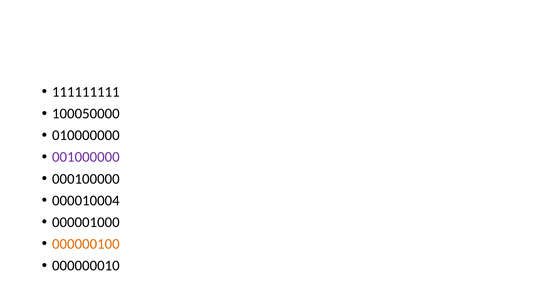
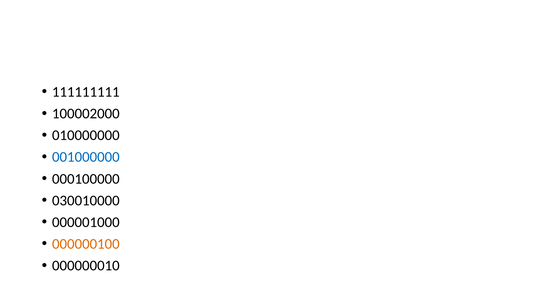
100050000: 100050000 -> 100002000
001000000 colour: purple -> blue
000010004: 000010004 -> 030010000
